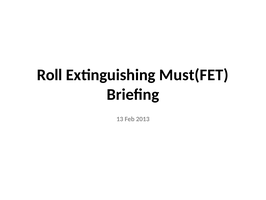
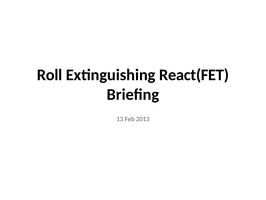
Must(FET: Must(FET -> React(FET
